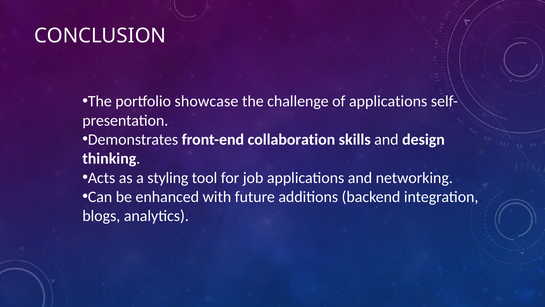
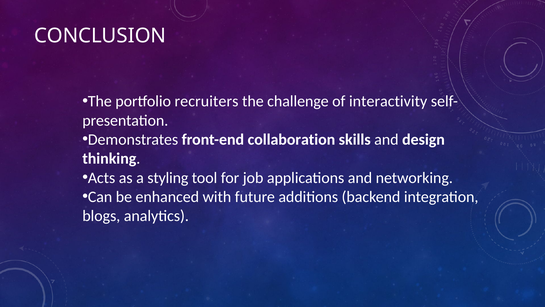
showcase: showcase -> recruiters
of applications: applications -> interactivity
